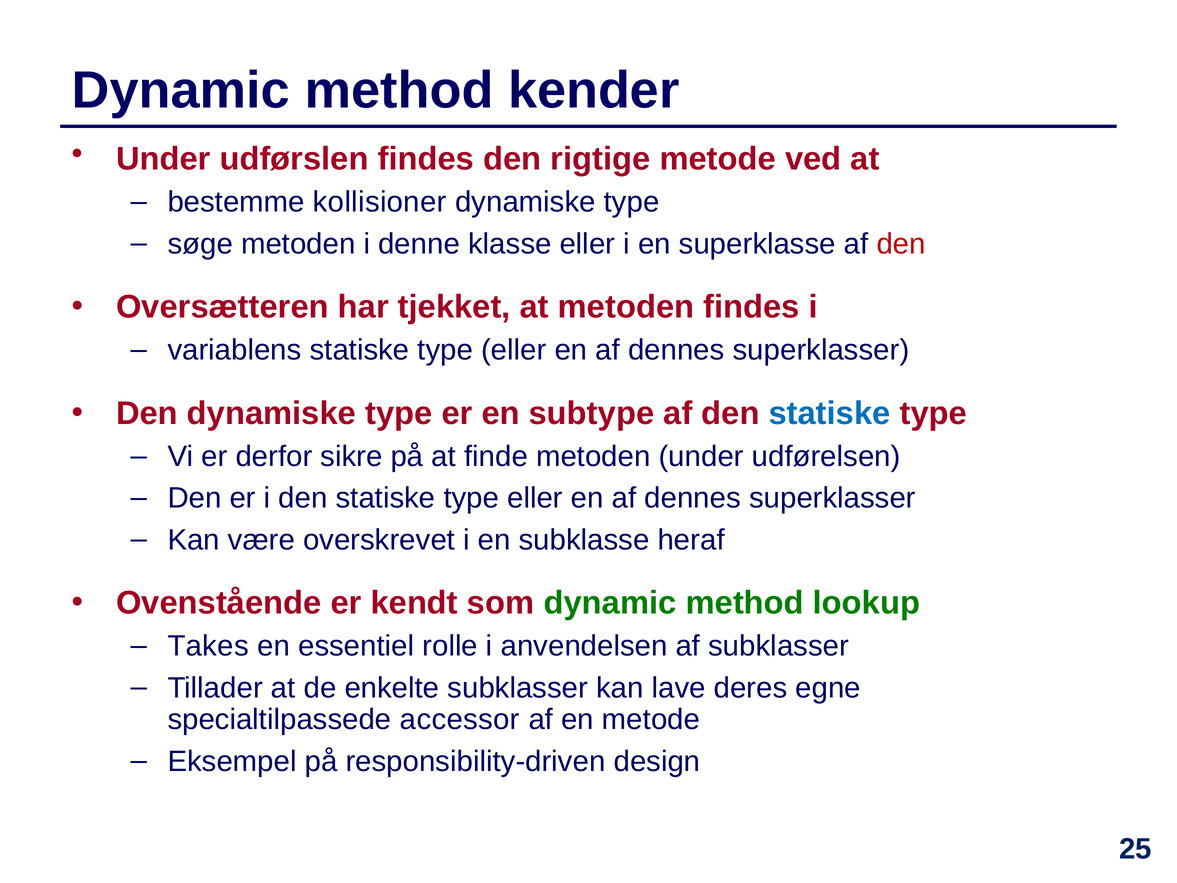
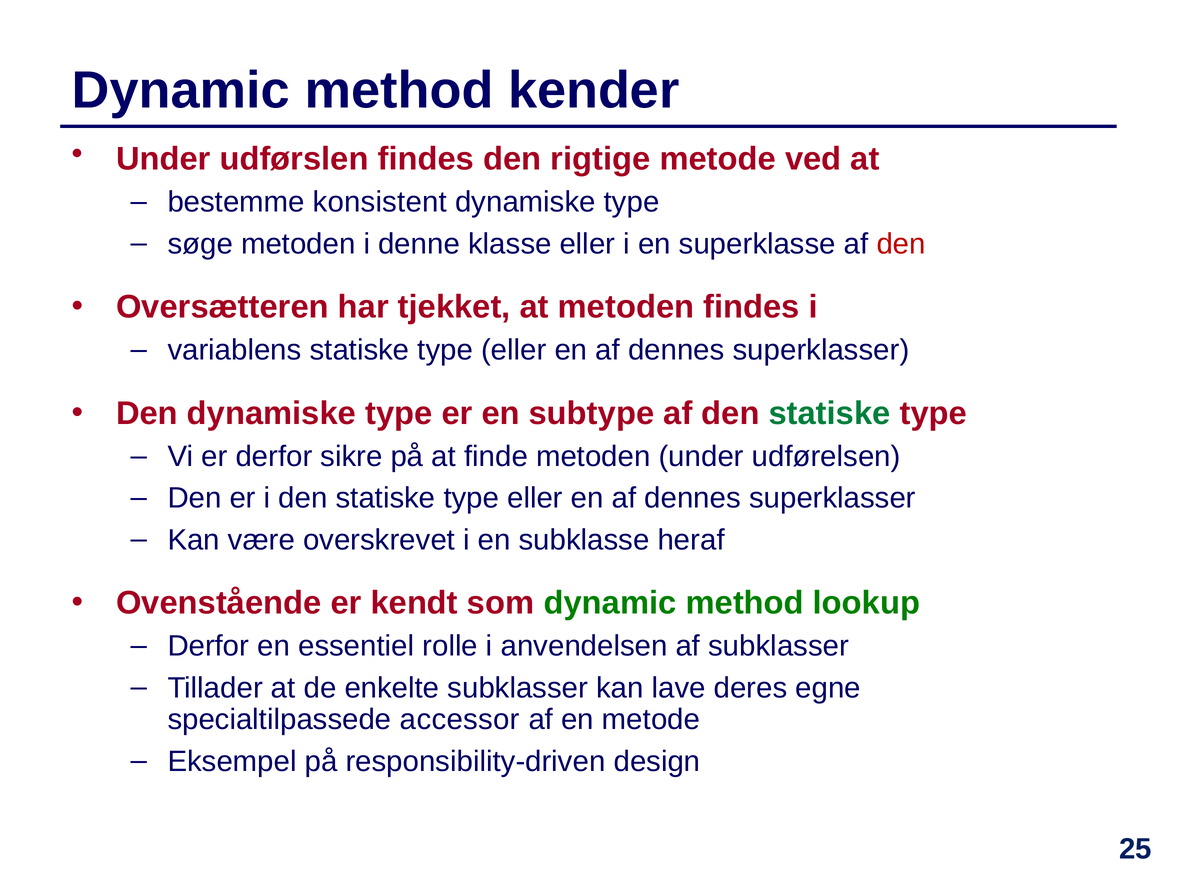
kollisioner: kollisioner -> konsistent
statiske at (830, 413) colour: blue -> green
Takes at (208, 646): Takes -> Derfor
